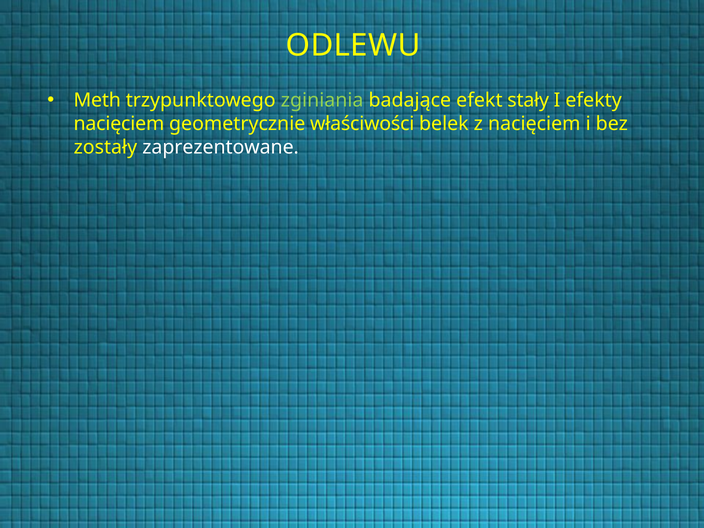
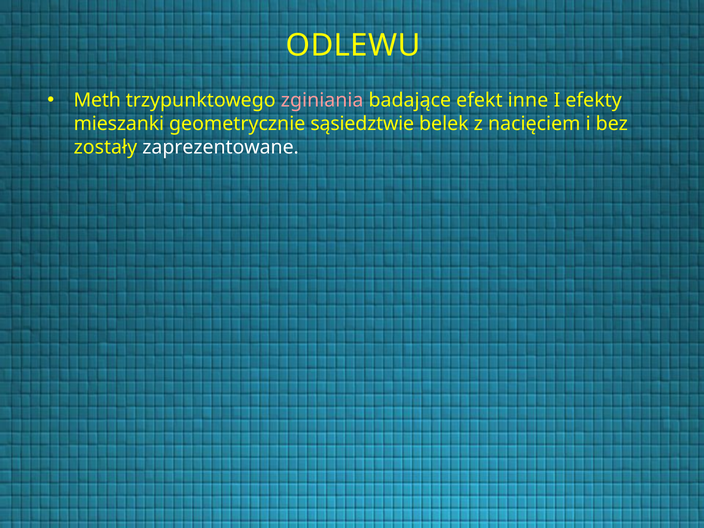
zginiania colour: light green -> pink
stały: stały -> inne
nacięciem at (119, 124): nacięciem -> mieszanki
właściwości: właściwości -> sąsiedztwie
